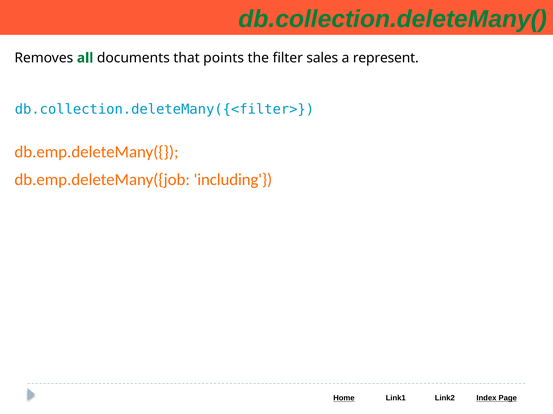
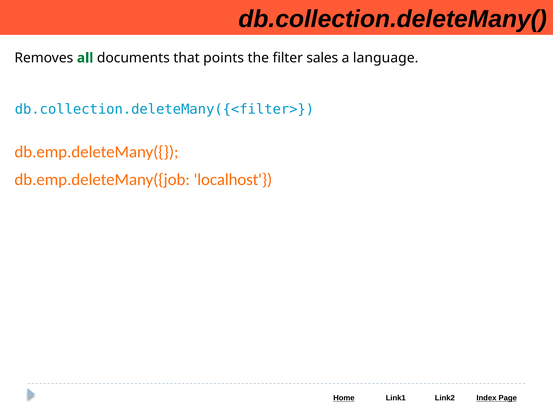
db.collection.deleteMany( colour: green -> black
represent: represent -> language
including: including -> localhost
